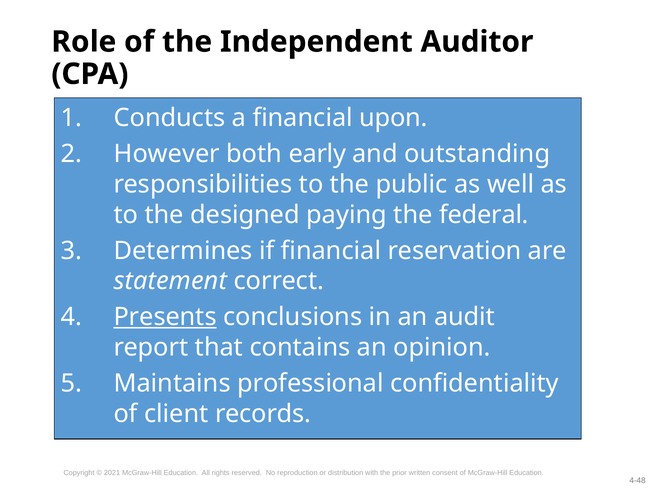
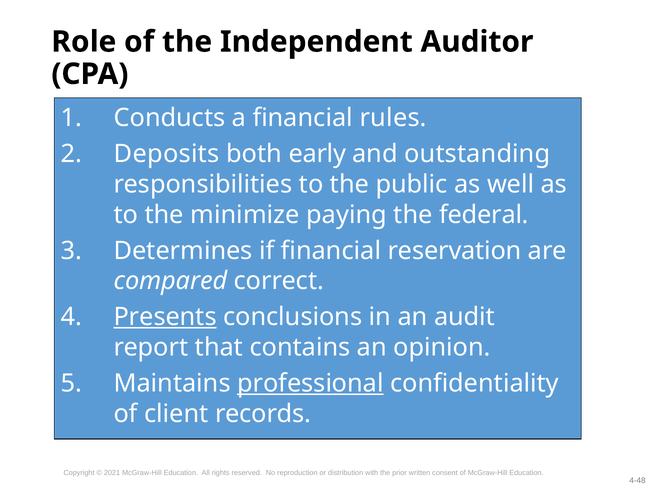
upon: upon -> rules
However: However -> Deposits
designed: designed -> minimize
statement: statement -> compared
professional underline: none -> present
